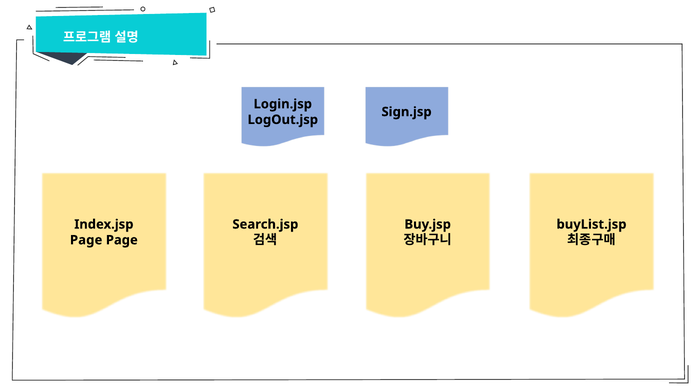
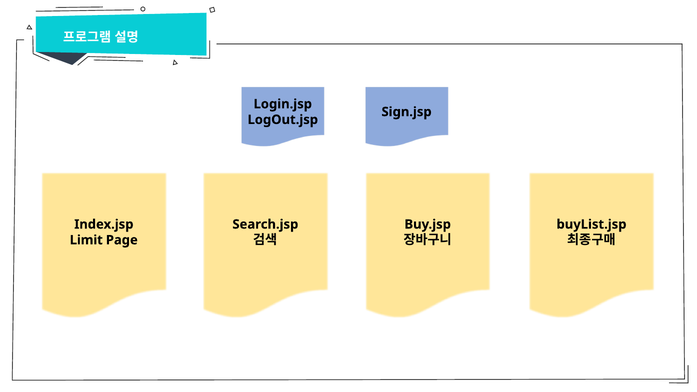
Page at (86, 240): Page -> Limit
